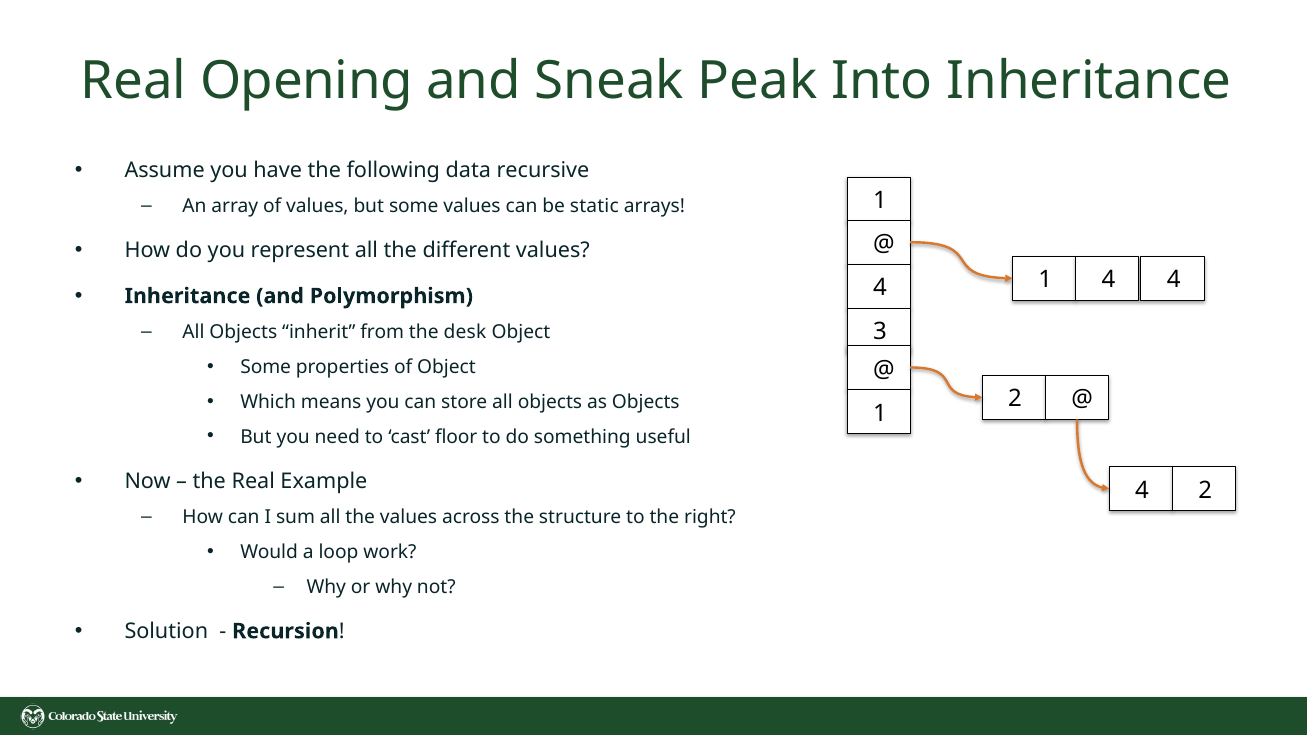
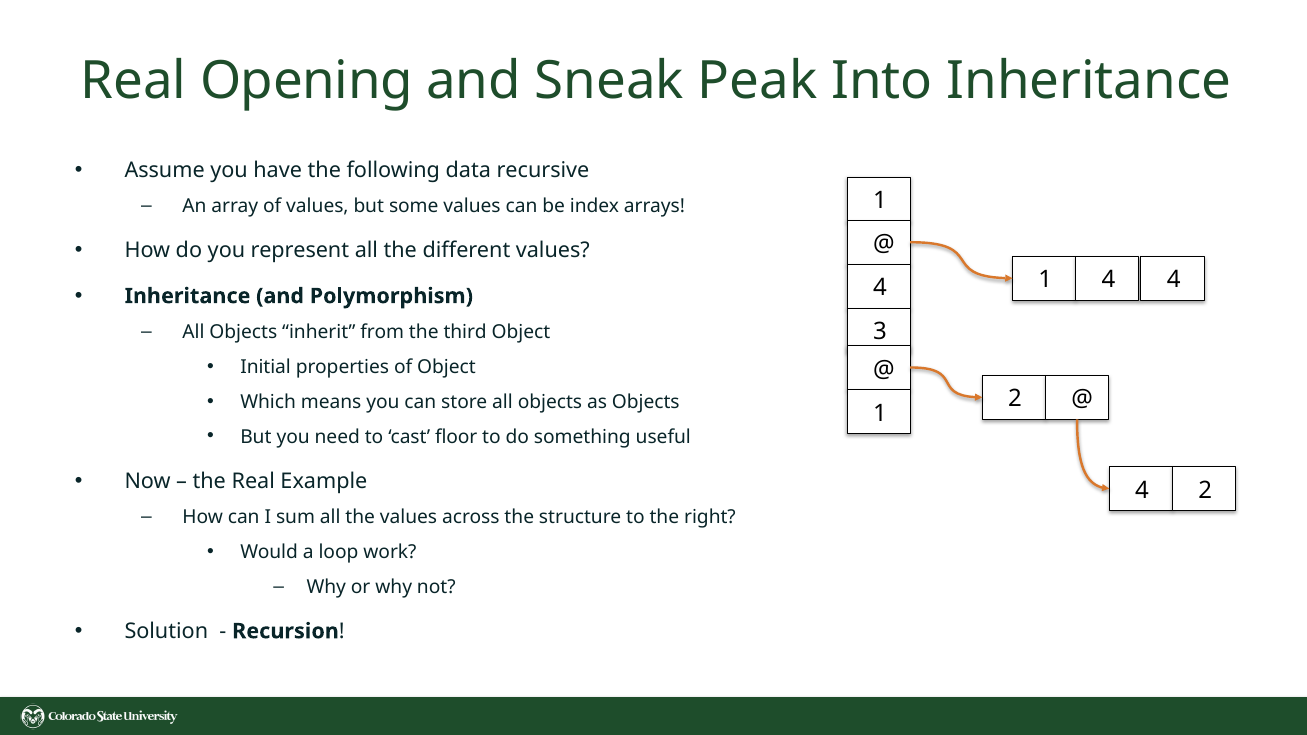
static: static -> index
desk: desk -> third
Some at (266, 367): Some -> Initial
